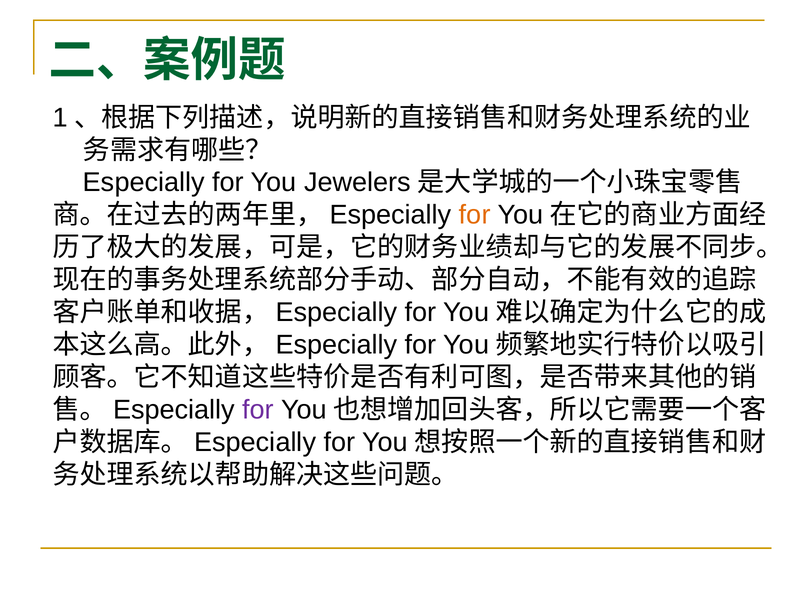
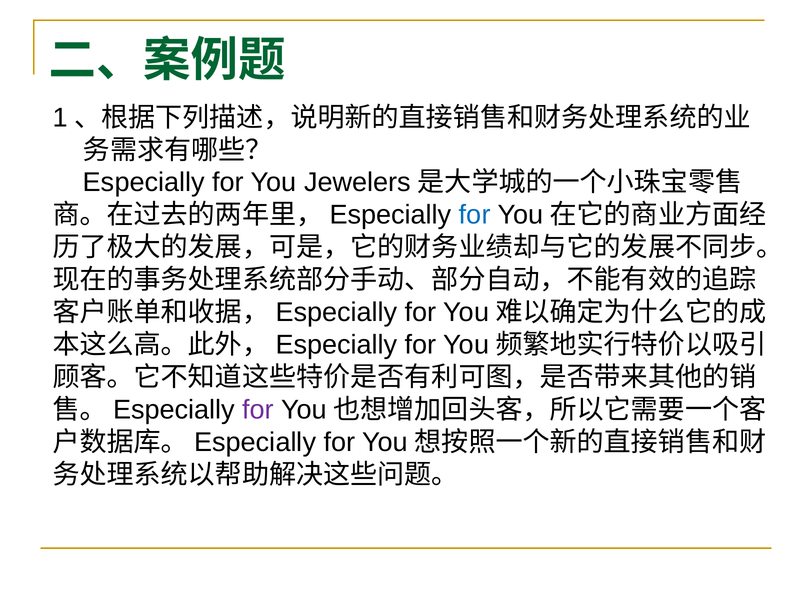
for at (475, 215) colour: orange -> blue
